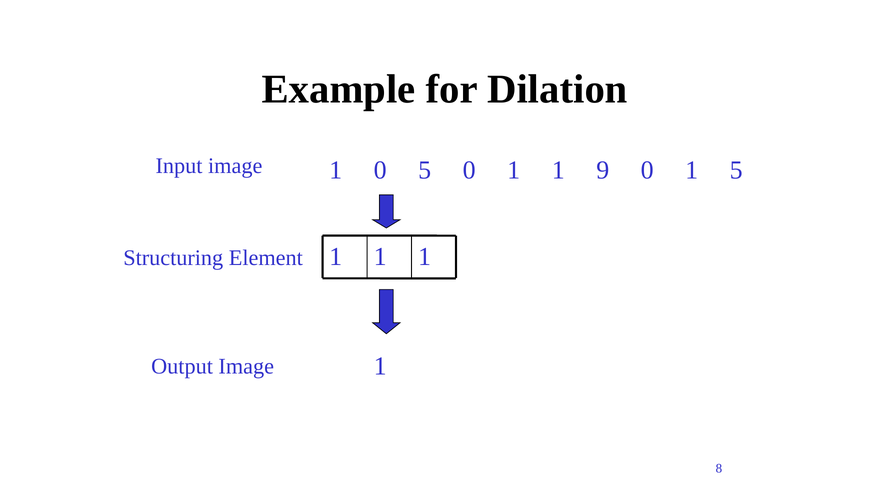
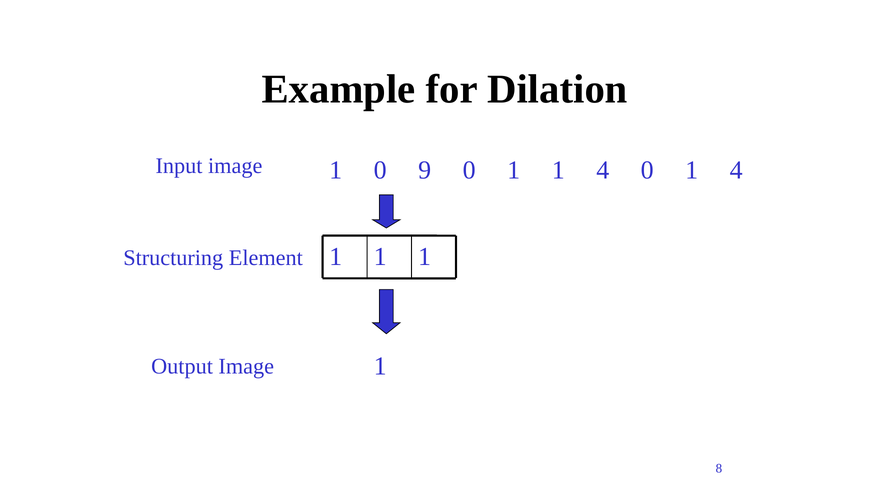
0 5: 5 -> 9
1 1 9: 9 -> 4
0 1 5: 5 -> 4
